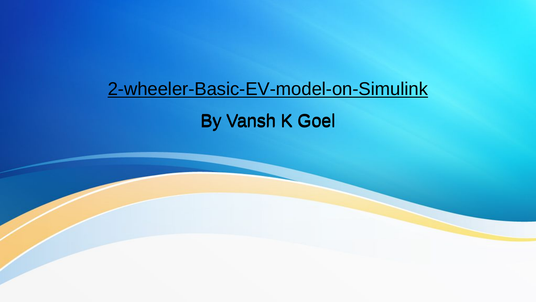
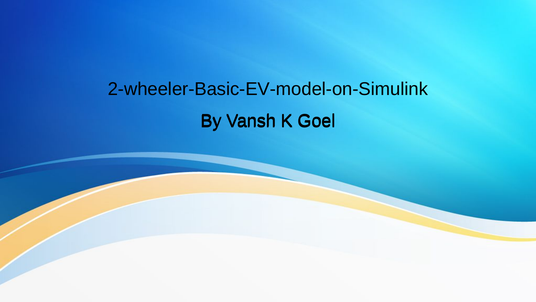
2-wheeler-Basic-EV-model-on-Simulink underline: present -> none
